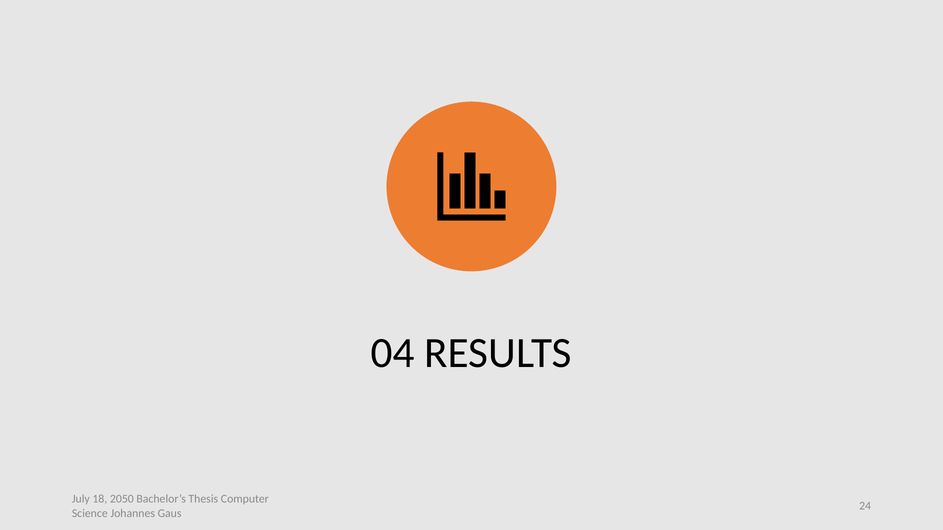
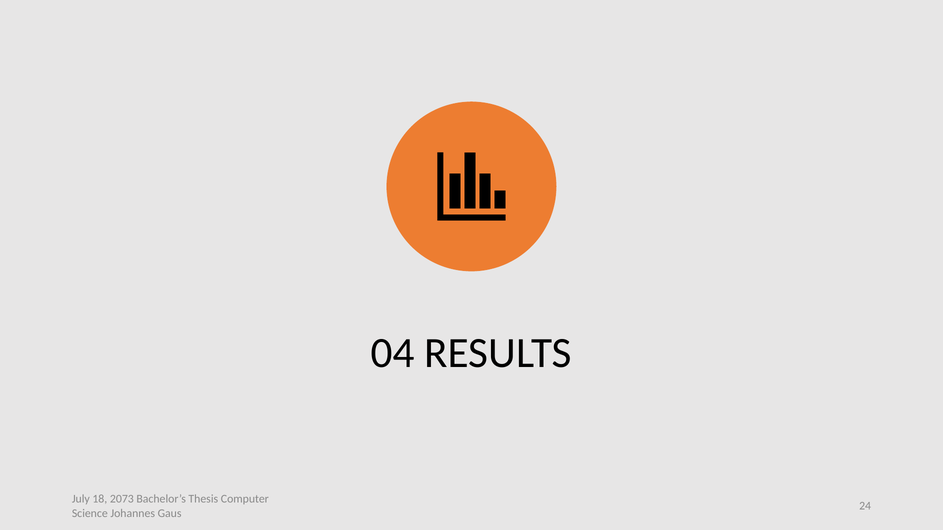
2050: 2050 -> 2073
